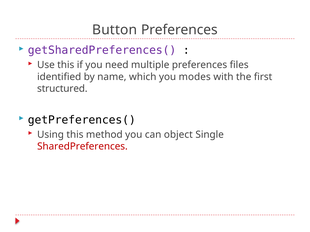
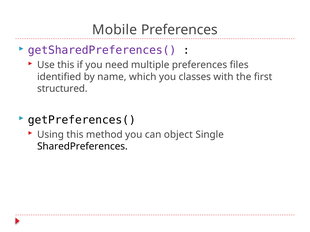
Button: Button -> Mobile
modes: modes -> classes
SharedPreferences colour: red -> black
